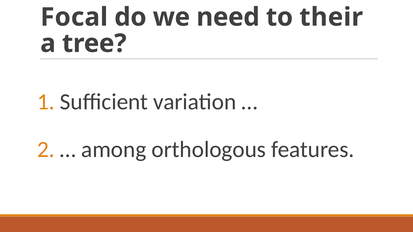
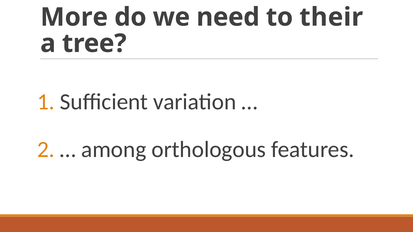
Focal: Focal -> More
